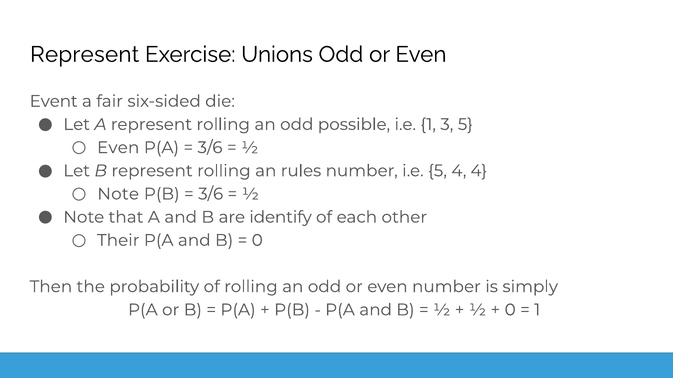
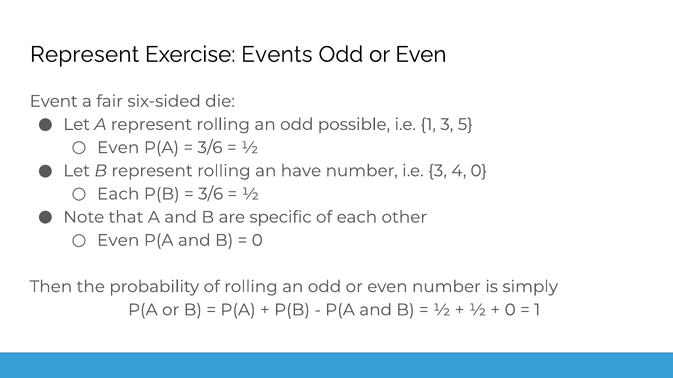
Unions: Unions -> Events
rules: rules -> have
i.e 5: 5 -> 3
4 4: 4 -> 0
Note at (118, 194): Note -> Each
identify: identify -> specific
Their at (118, 241): Their -> Even
